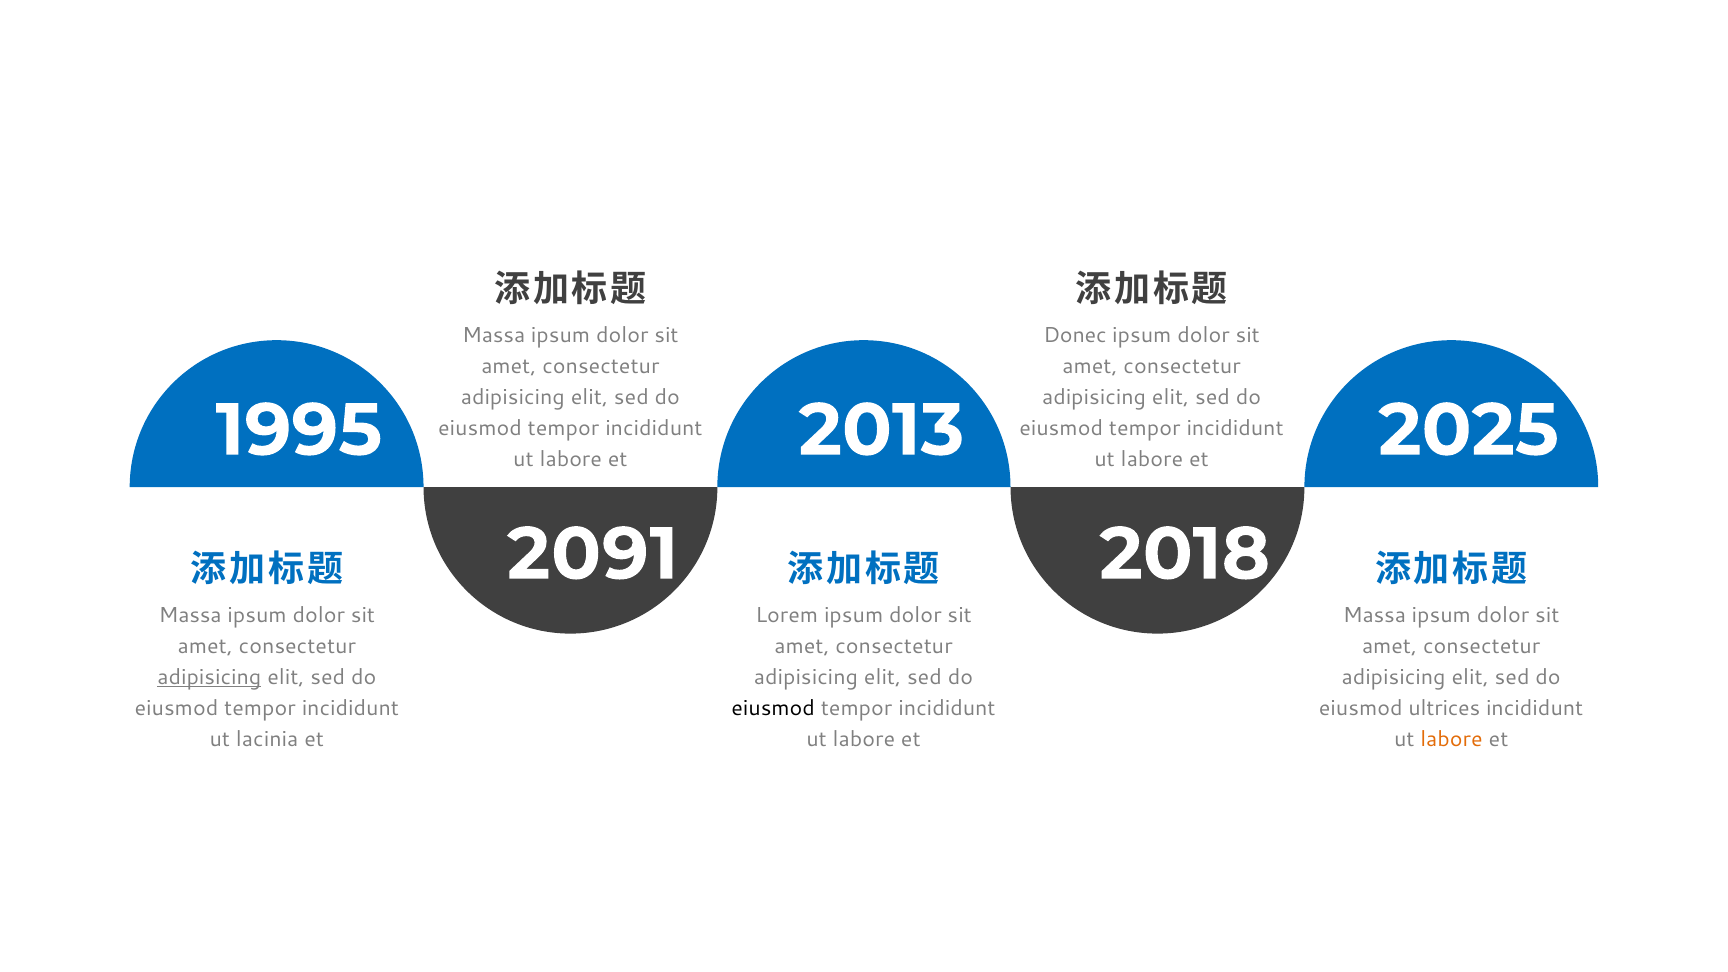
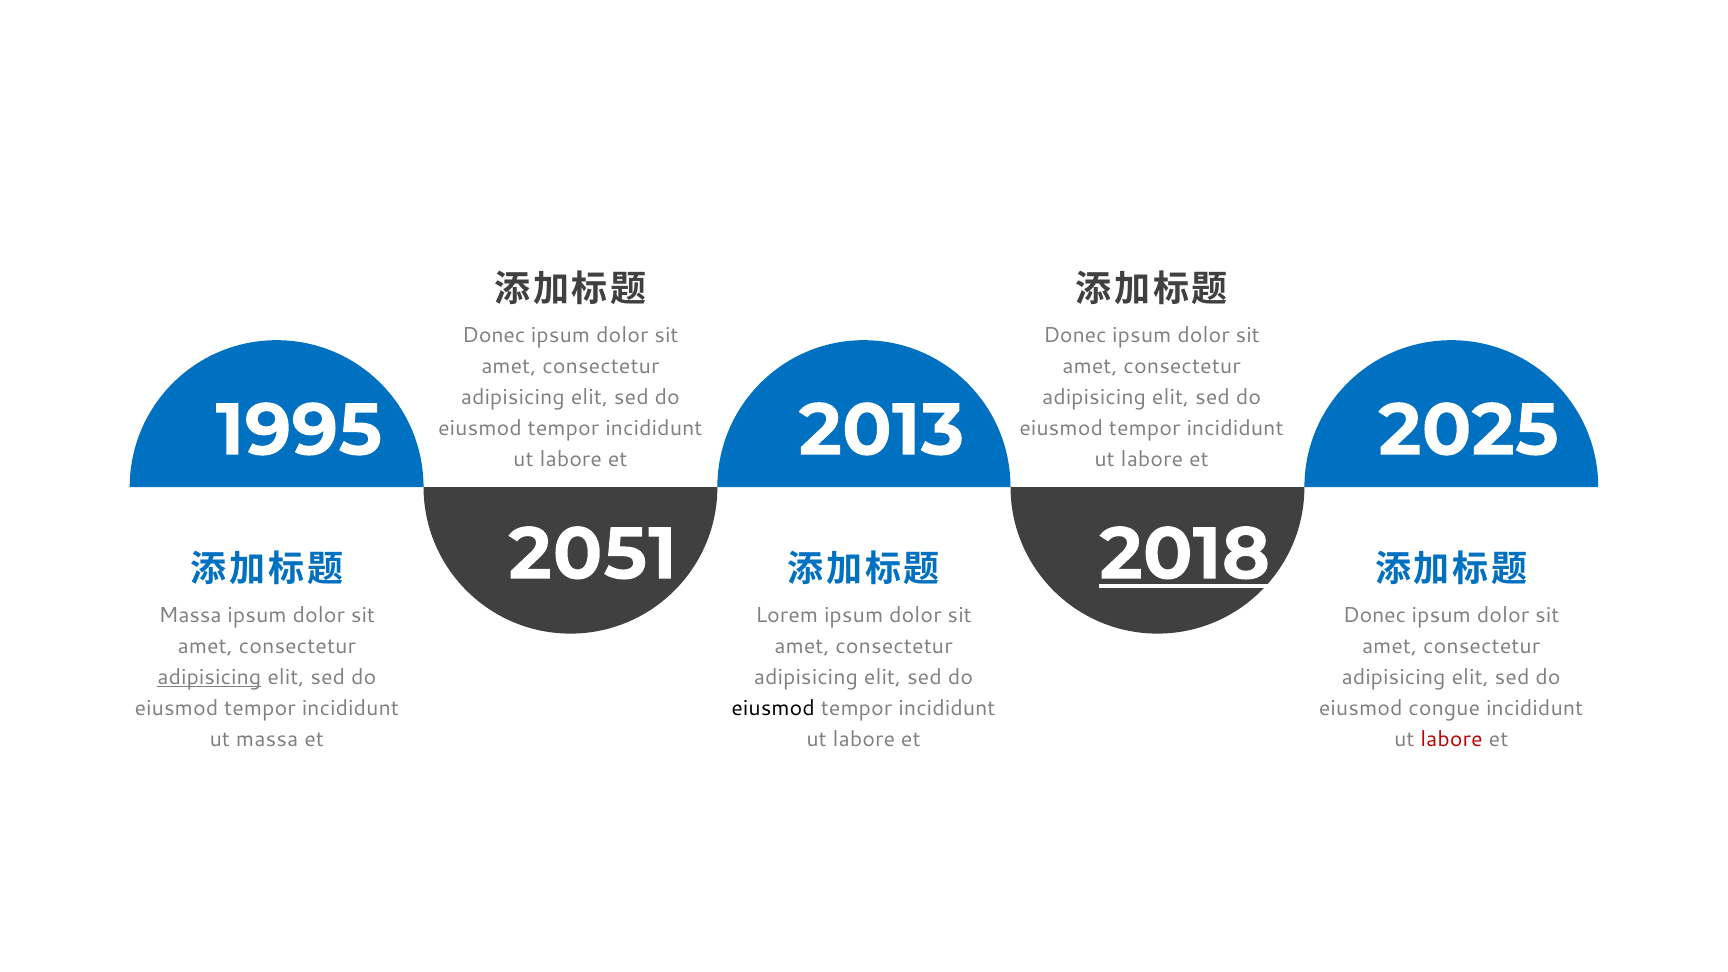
Massa at (494, 335): Massa -> Donec
2091: 2091 -> 2051
2018 underline: none -> present
Massa at (1374, 615): Massa -> Donec
ultrices: ultrices -> congue
ut lacinia: lacinia -> massa
labore at (1452, 740) colour: orange -> red
